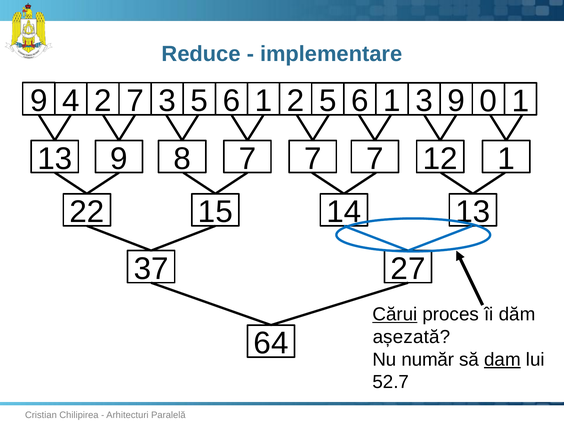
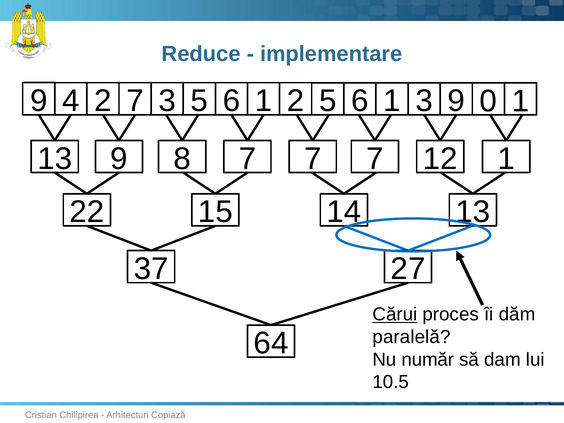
așezată: așezată -> paralelă
dam underline: present -> none
52.7: 52.7 -> 10.5
Paralelă: Paralelă -> Copiază
